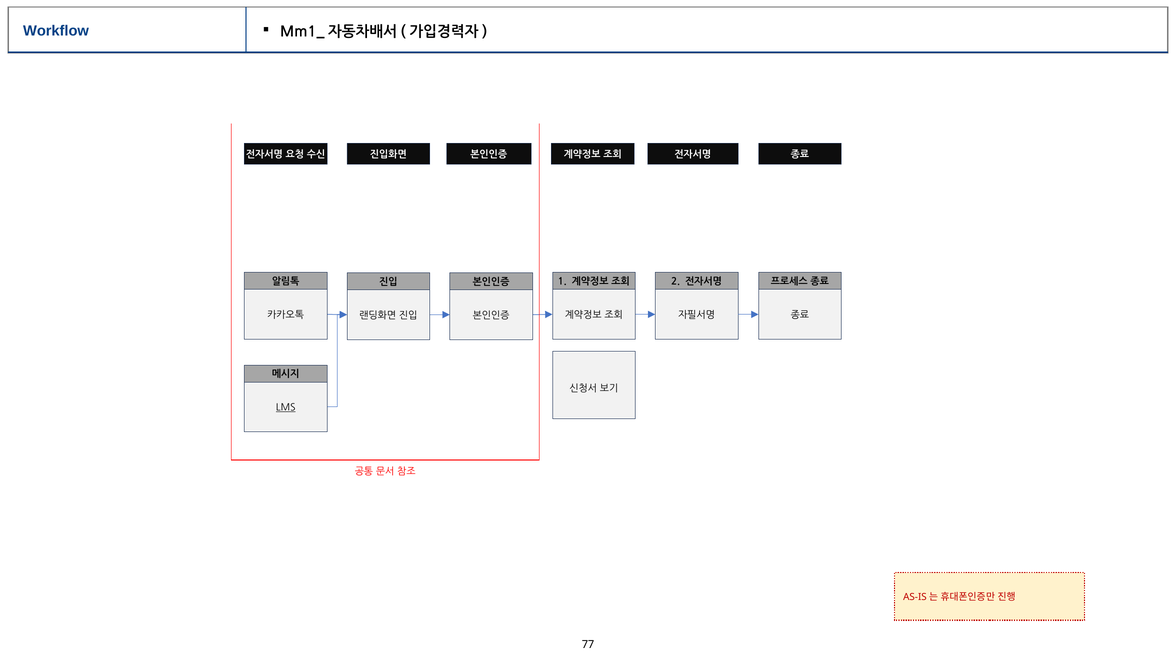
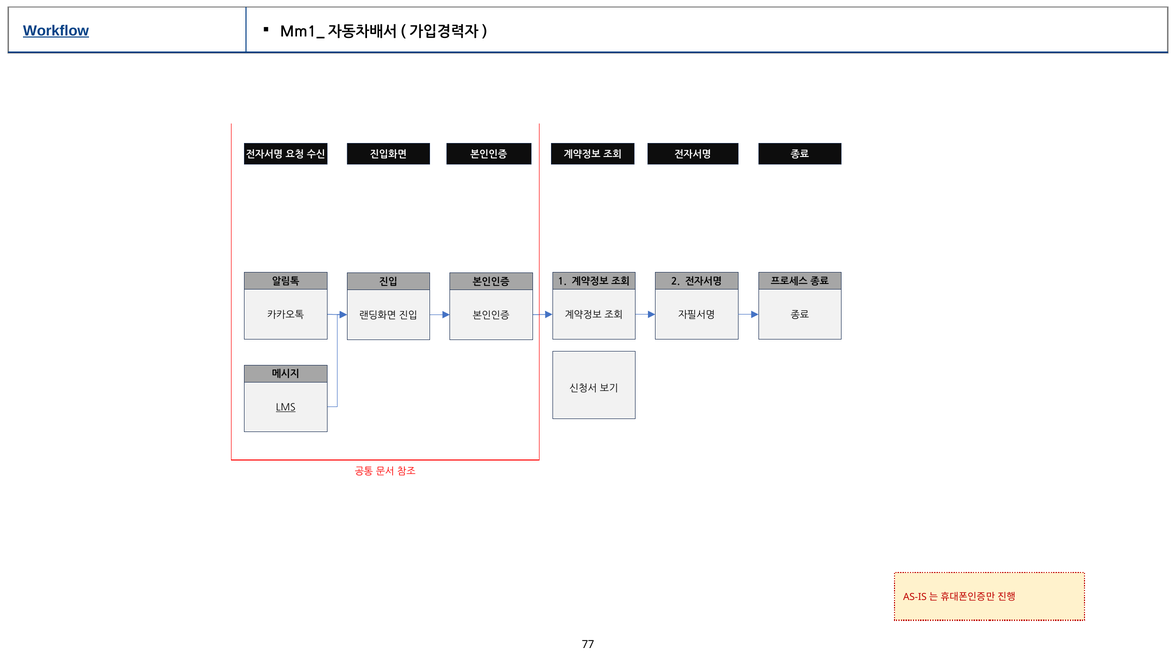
Workflow underline: none -> present
